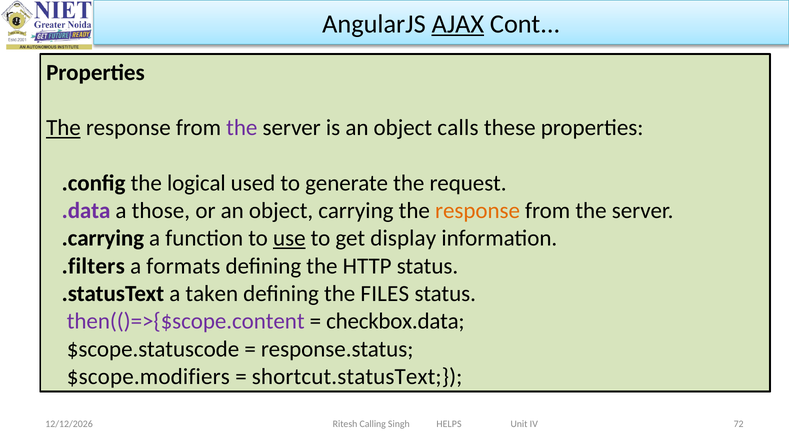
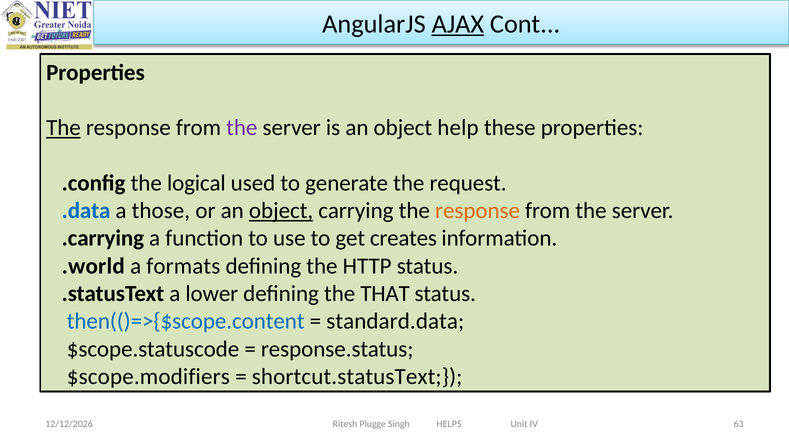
calls: calls -> help
.data colour: purple -> blue
object at (281, 211) underline: none -> present
use underline: present -> none
display: display -> creates
.filters: .filters -> .world
taken: taken -> lower
FILES: FILES -> THAT
then(()=>{$scope.content colour: purple -> blue
checkbox.data: checkbox.data -> standard.data
72: 72 -> 63
Calling: Calling -> Plugge
